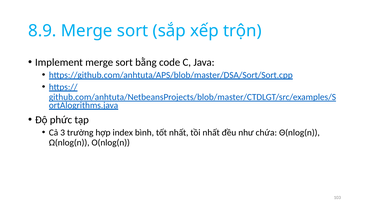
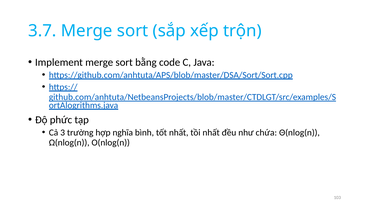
8.9: 8.9 -> 3.7
index: index -> nghĩa
